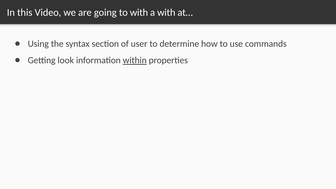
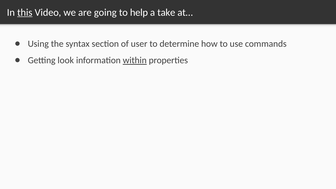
this underline: none -> present
to with: with -> help
a with: with -> take
